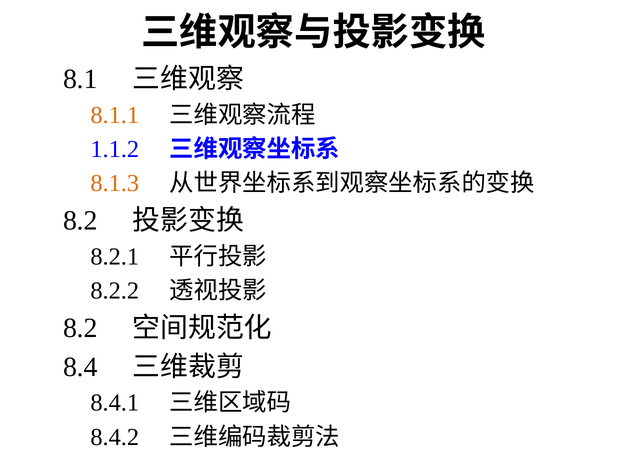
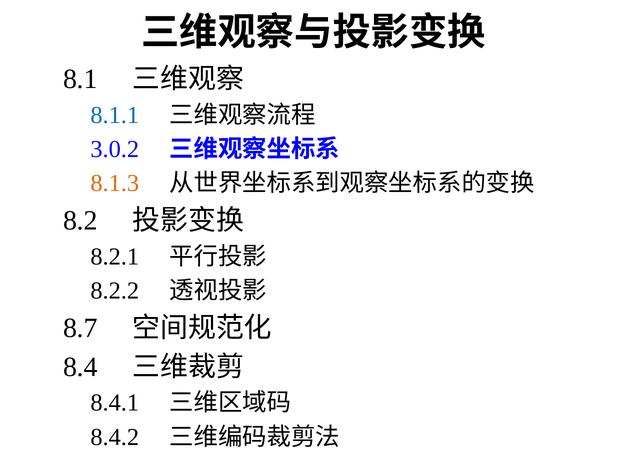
8.1.1 colour: orange -> blue
1.1.2: 1.1.2 -> 3.0.2
8.2 at (80, 328): 8.2 -> 8.7
